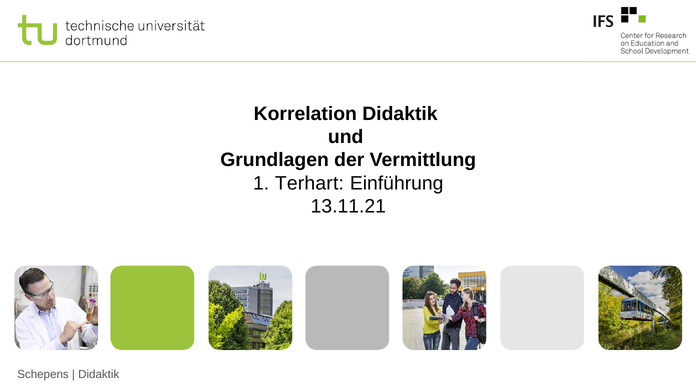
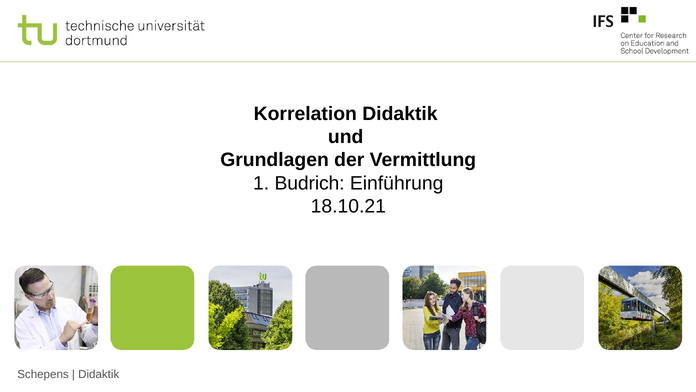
Terhart: Terhart -> Budrich
13.11.21: 13.11.21 -> 18.10.21
